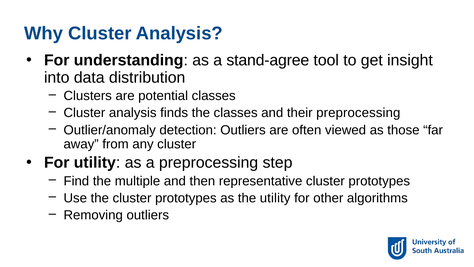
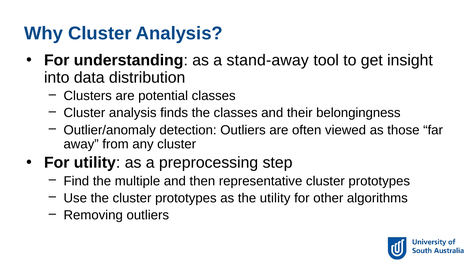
stand-agree: stand-agree -> stand-away
their preprocessing: preprocessing -> belongingness
